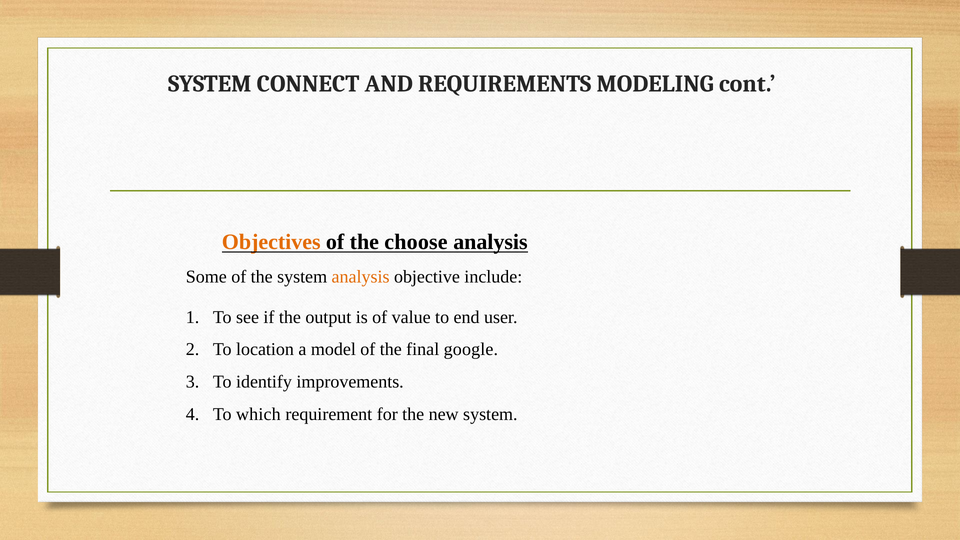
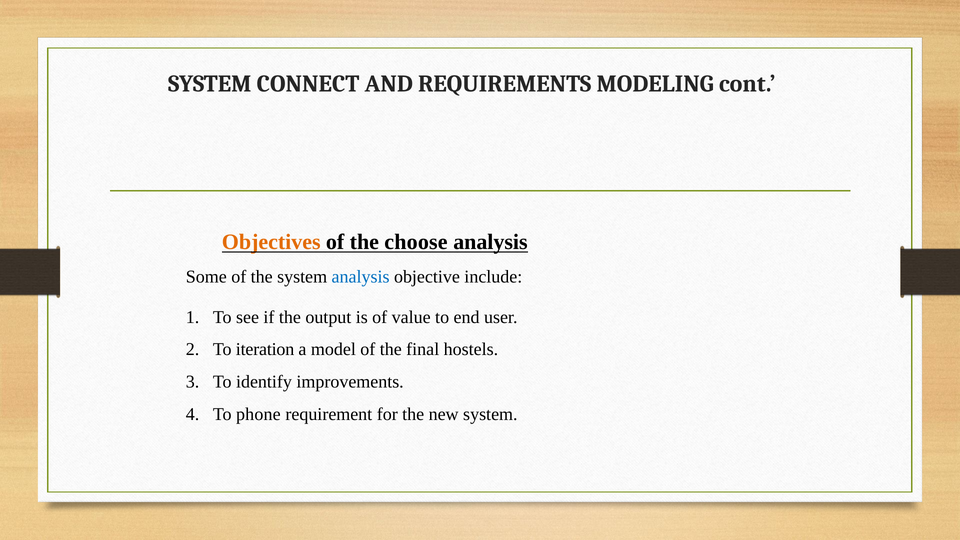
analysis at (361, 277) colour: orange -> blue
location: location -> iteration
google: google -> hostels
which: which -> phone
